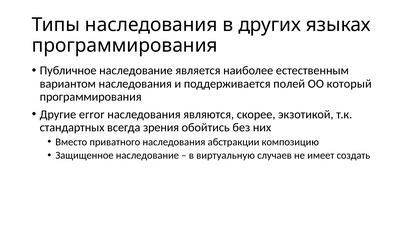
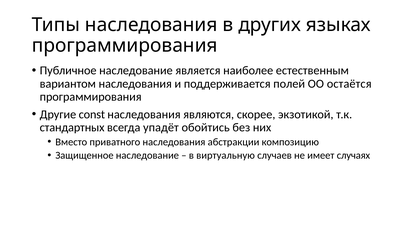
который: который -> остаётся
error: error -> const
зрения: зрения -> упадёт
создать: создать -> случаях
